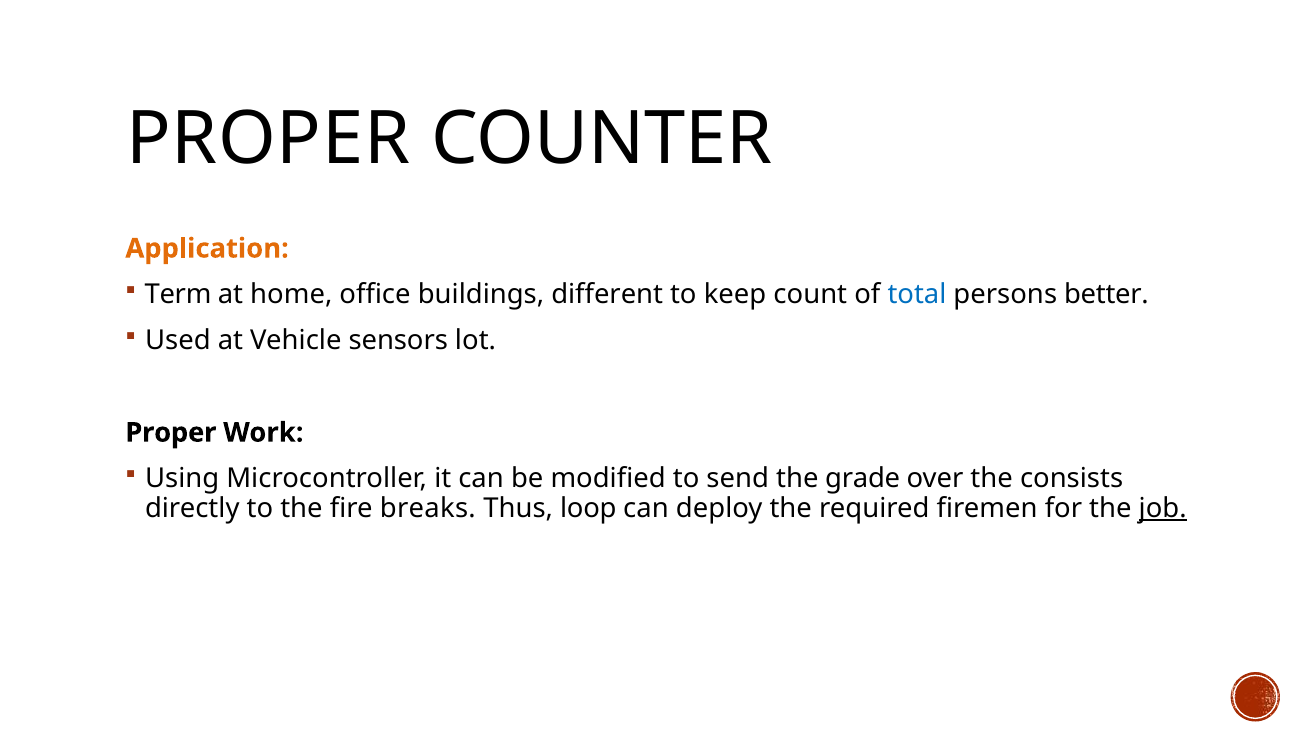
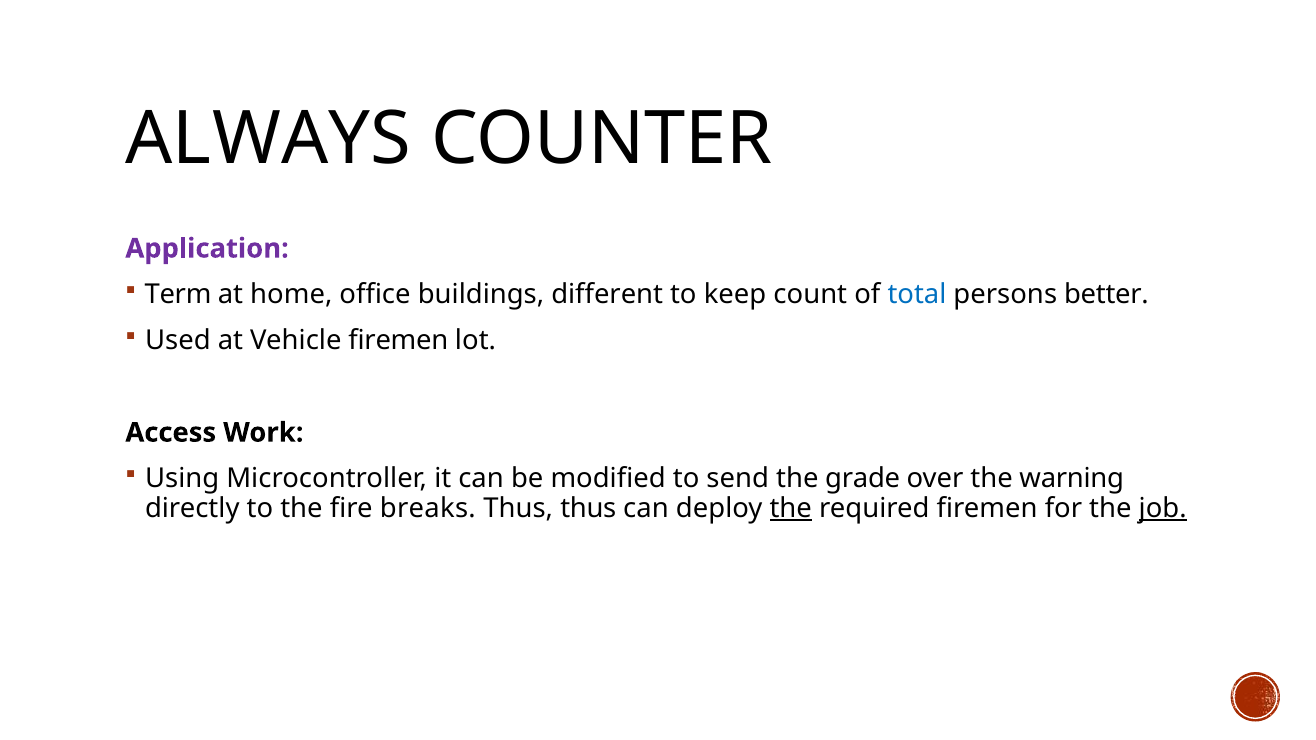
PROPER at (268, 139): PROPER -> ALWAYS
Application colour: orange -> purple
Vehicle sensors: sensors -> firemen
Proper at (171, 433): Proper -> Access
consists: consists -> warning
Thus loop: loop -> thus
the at (791, 508) underline: none -> present
